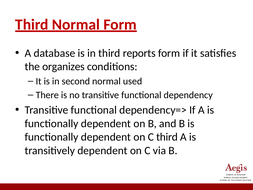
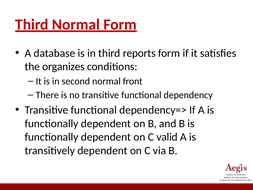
used: used -> front
C third: third -> valid
